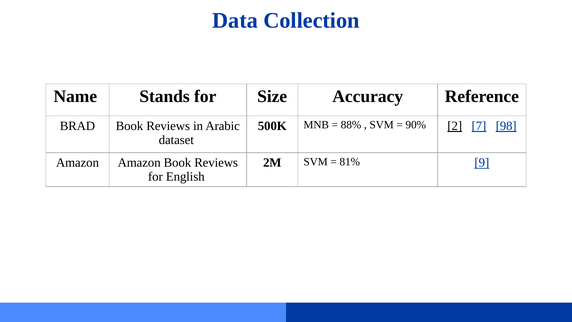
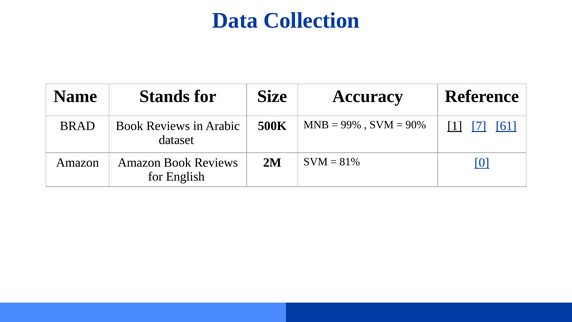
88%: 88% -> 99%
2: 2 -> 1
98: 98 -> 61
9: 9 -> 0
